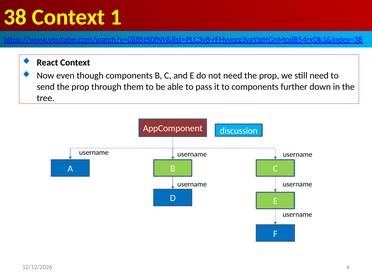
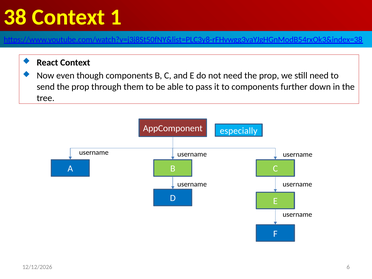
discussion: discussion -> especially
